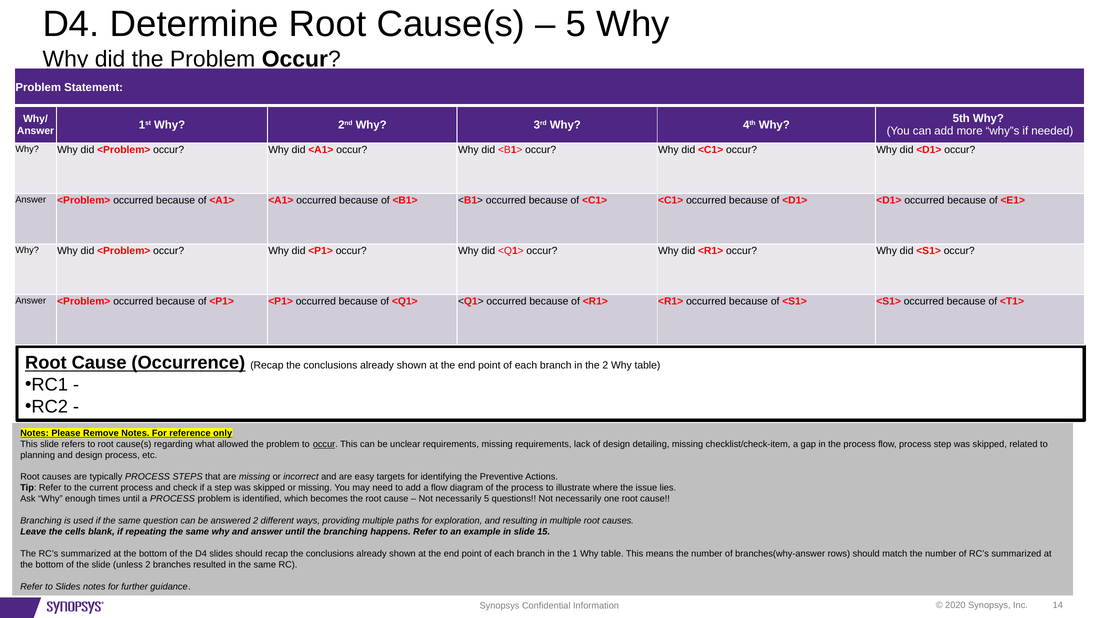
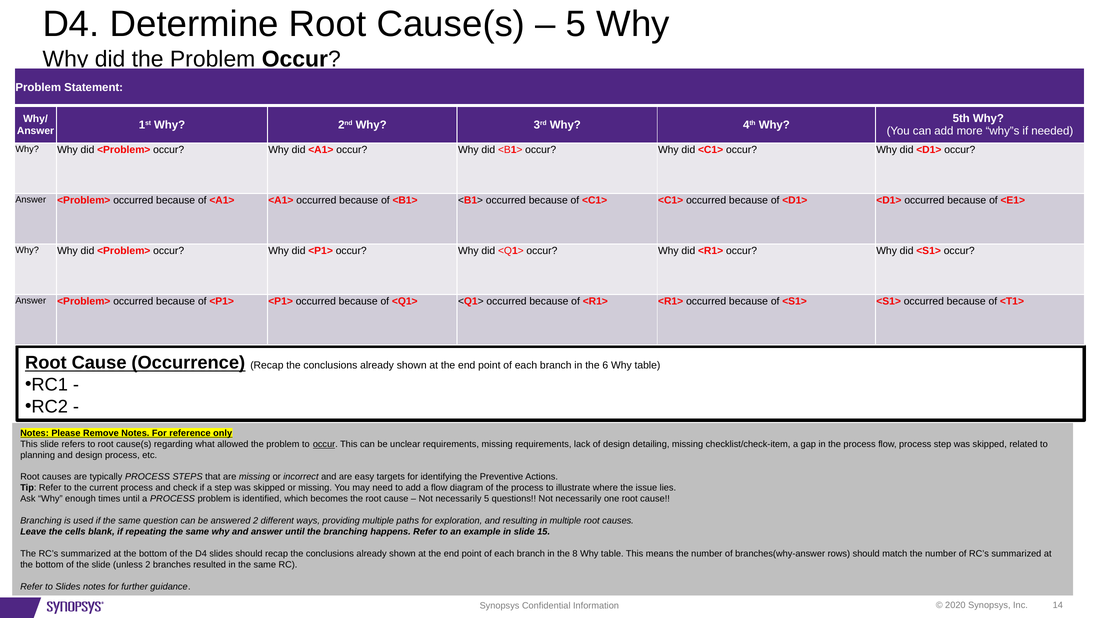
the 2: 2 -> 6
1: 1 -> 8
